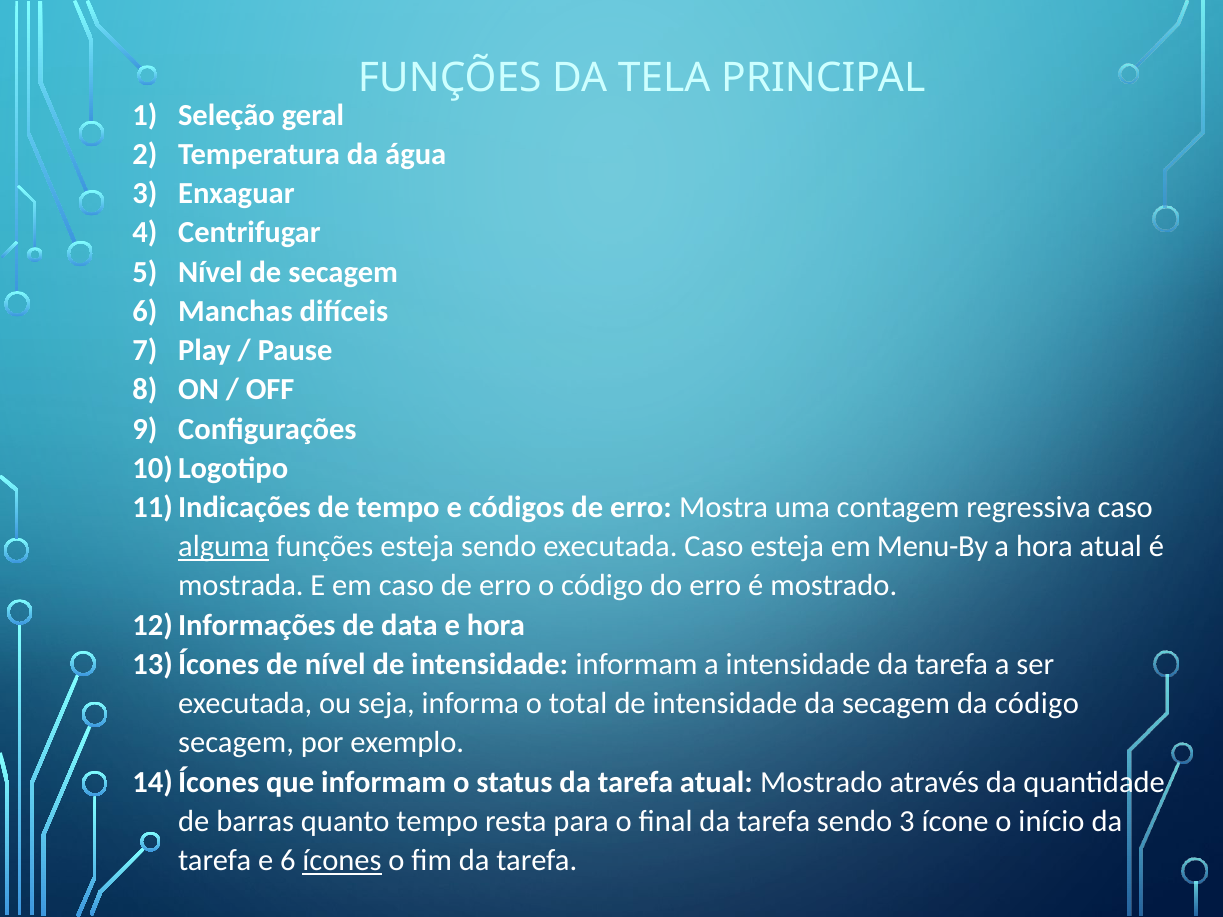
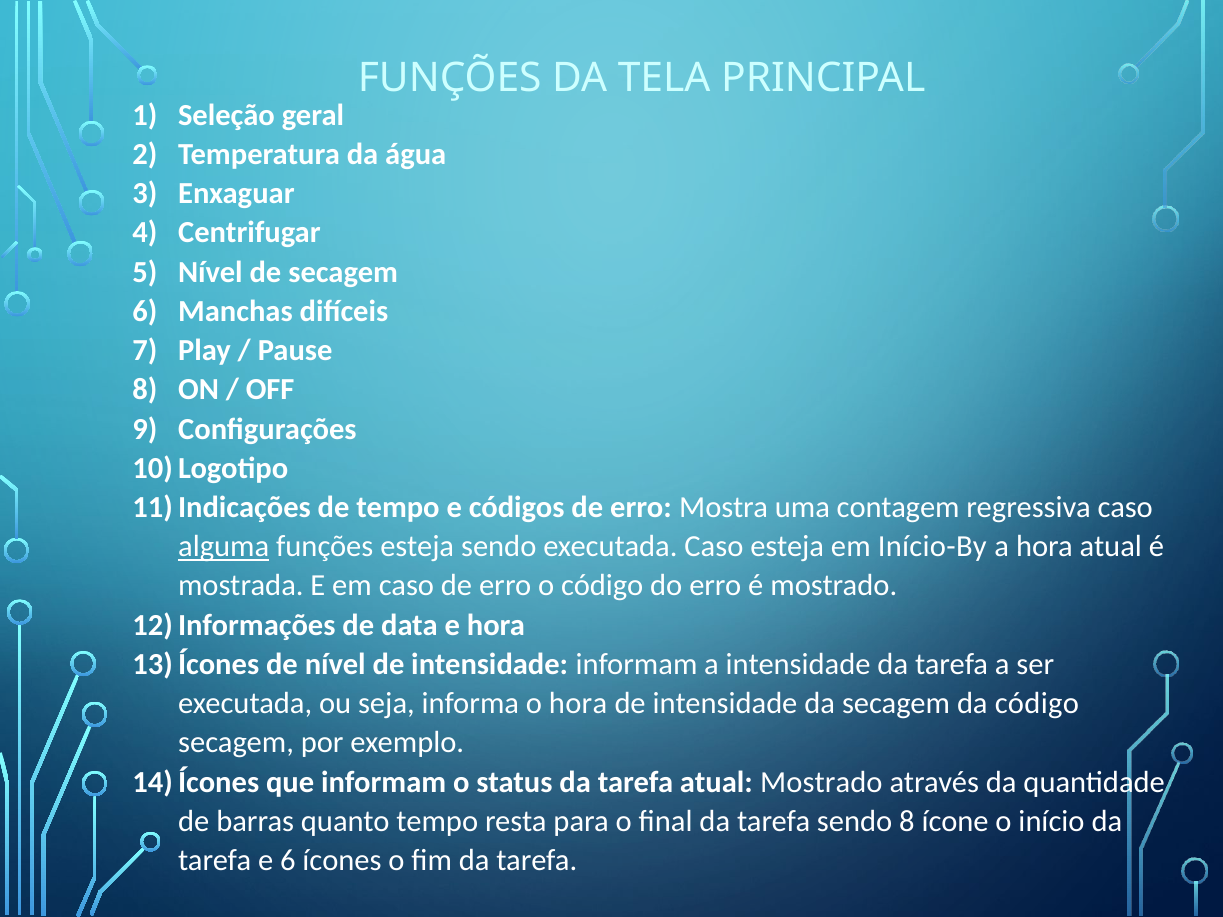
Menu-By: Menu-By -> Início-By
o total: total -> hora
sendo 3: 3 -> 8
ícones underline: present -> none
